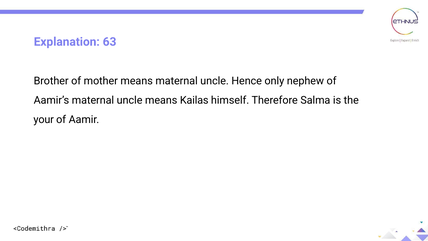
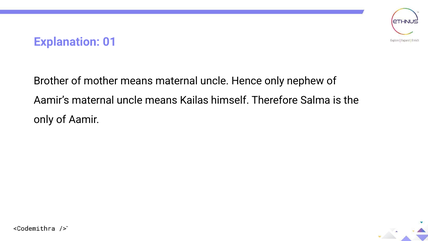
63: 63 -> 01
your at (44, 119): your -> only
